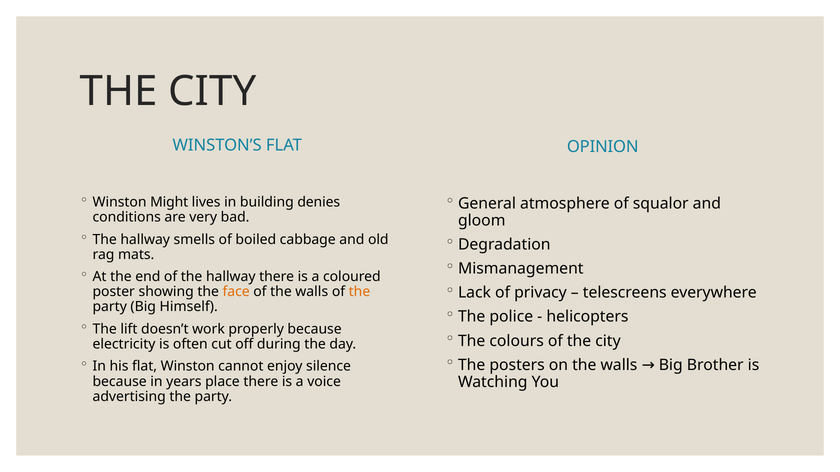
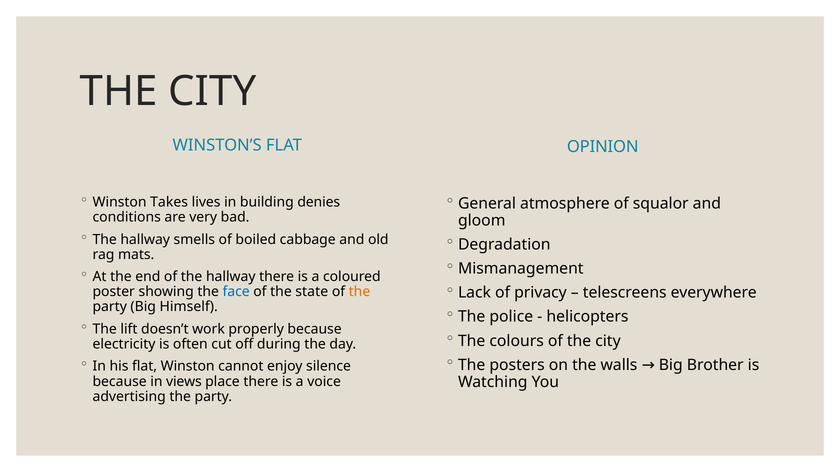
Might: Might -> Takes
face colour: orange -> blue
of the walls: walls -> state
years: years -> views
